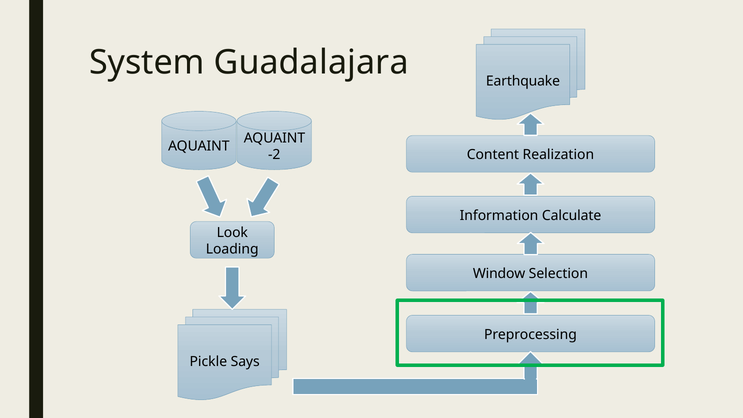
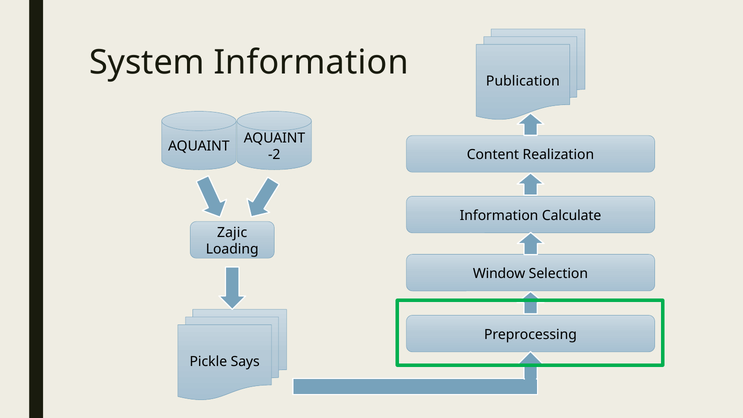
System Guadalajara: Guadalajara -> Information
Earthquake: Earthquake -> Publication
Look: Look -> Zajic
